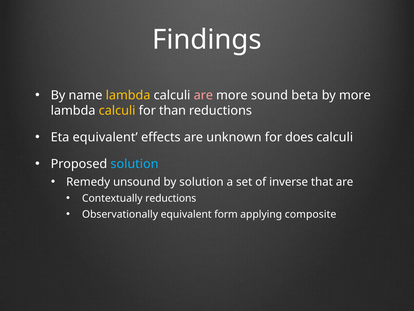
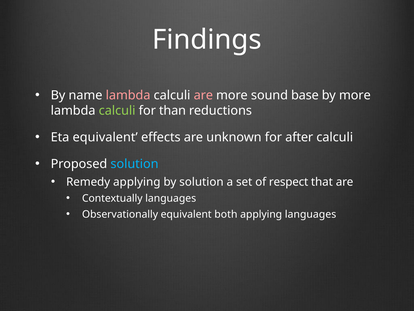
lambda at (128, 95) colour: yellow -> pink
beta: beta -> base
calculi at (117, 110) colour: yellow -> light green
does: does -> after
Remedy unsound: unsound -> applying
inverse: inverse -> respect
Contextually reductions: reductions -> languages
form: form -> both
applying composite: composite -> languages
